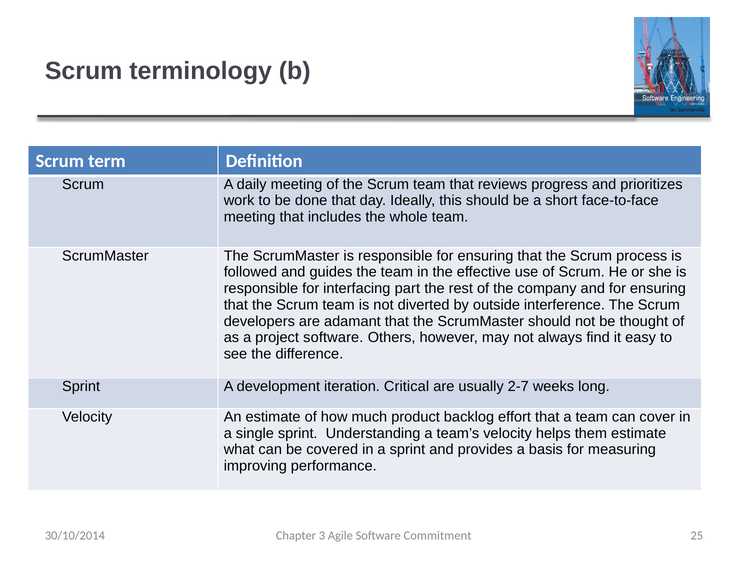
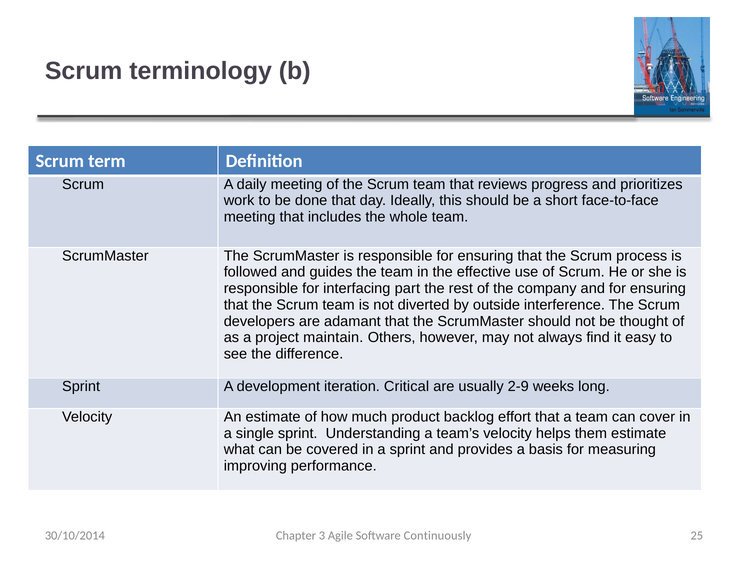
project software: software -> maintain
2-7: 2-7 -> 2-9
Commitment: Commitment -> Continuously
